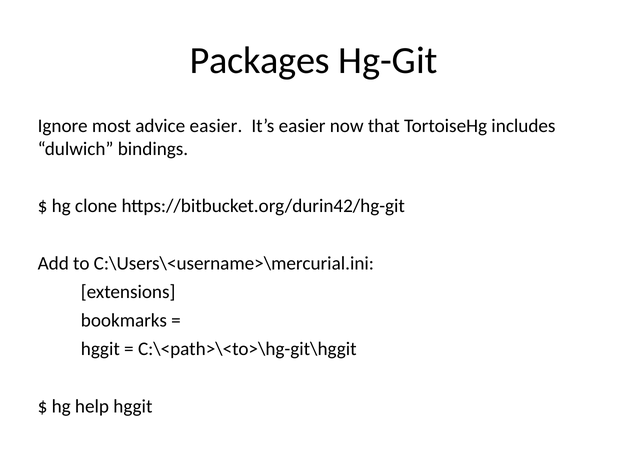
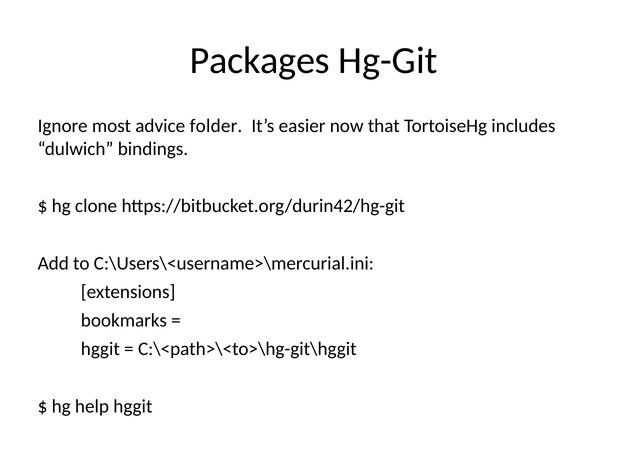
advice easier: easier -> folder
